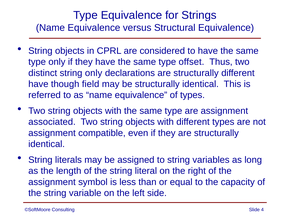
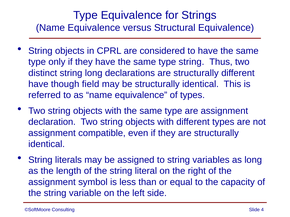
type offset: offset -> string
string only: only -> long
associated: associated -> declaration
